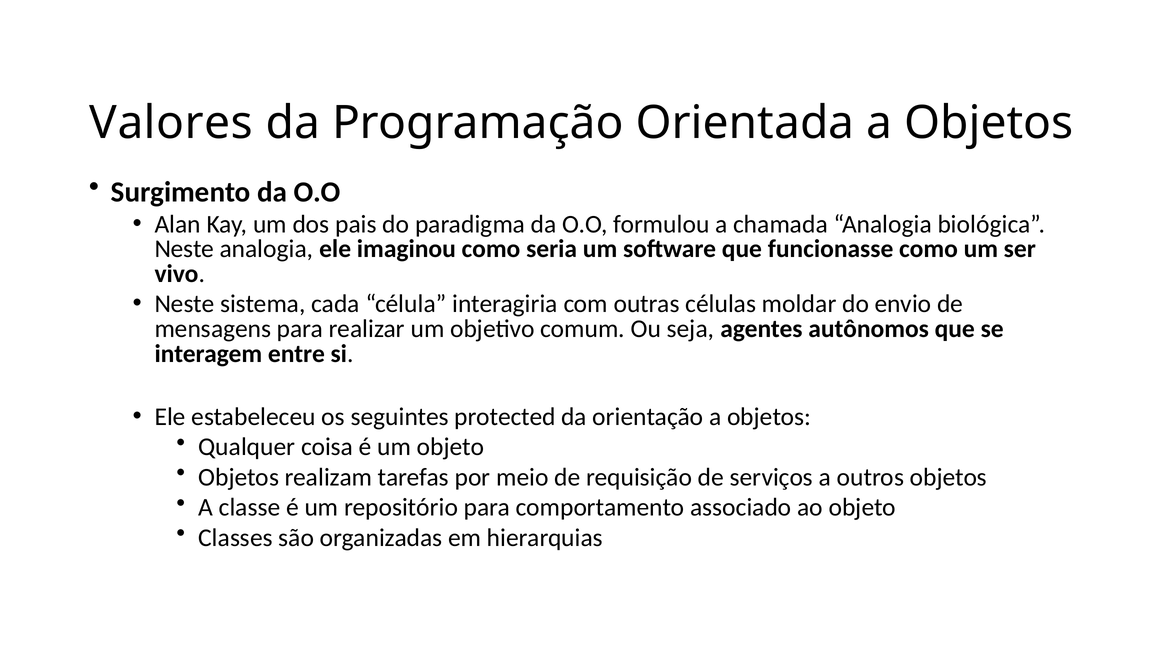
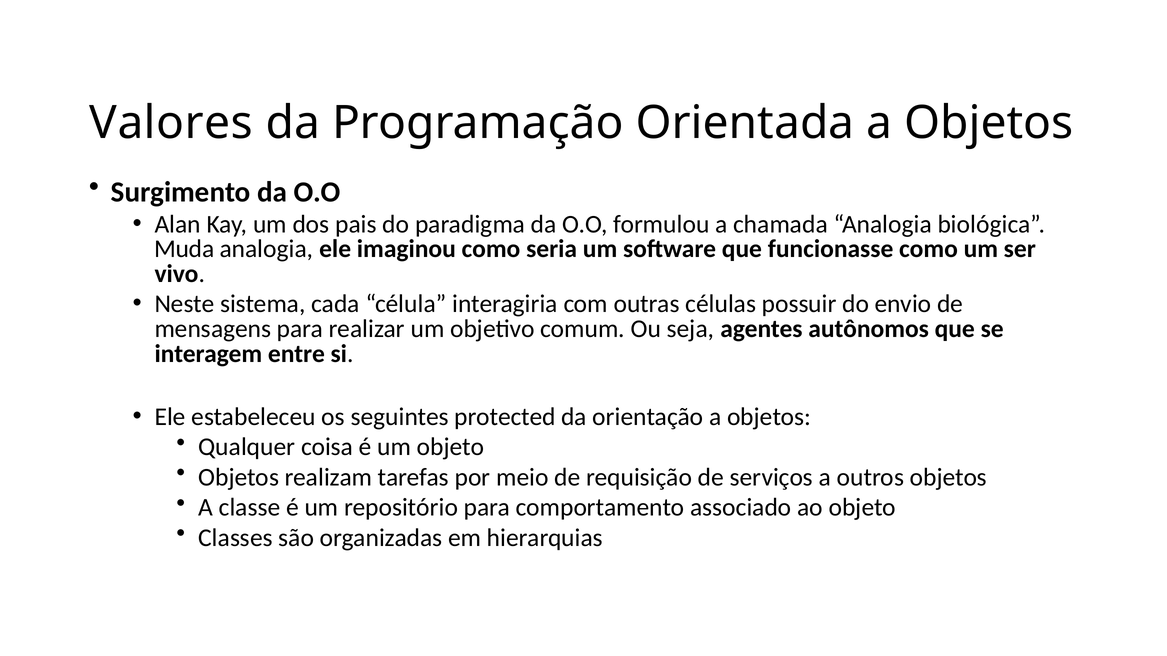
Neste at (184, 249): Neste -> Muda
moldar: moldar -> possuir
